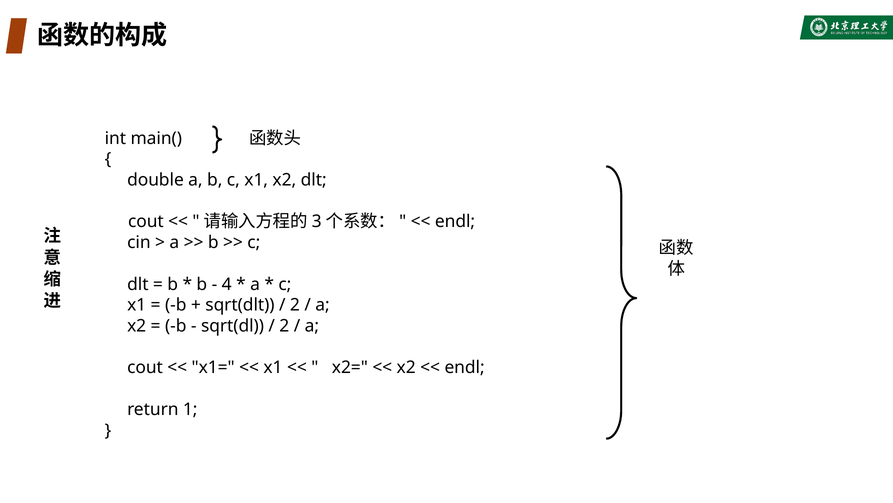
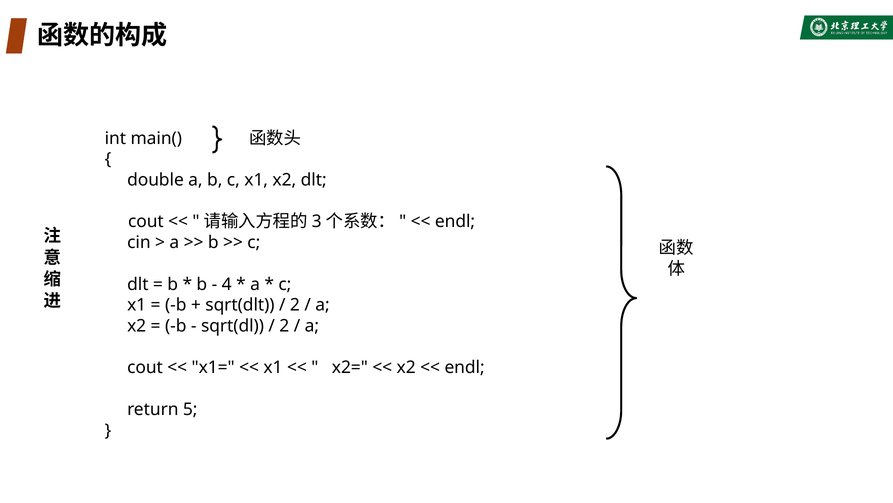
1: 1 -> 5
